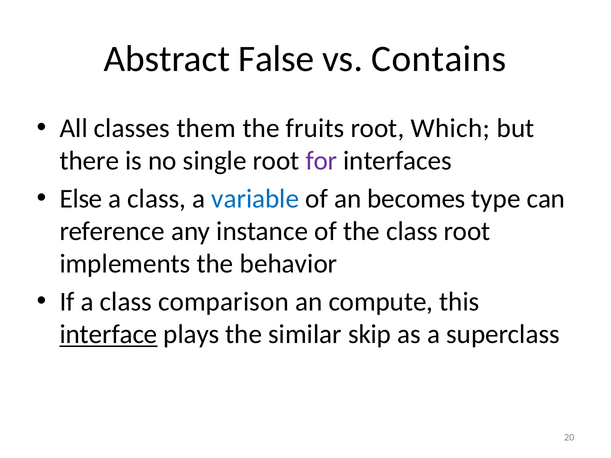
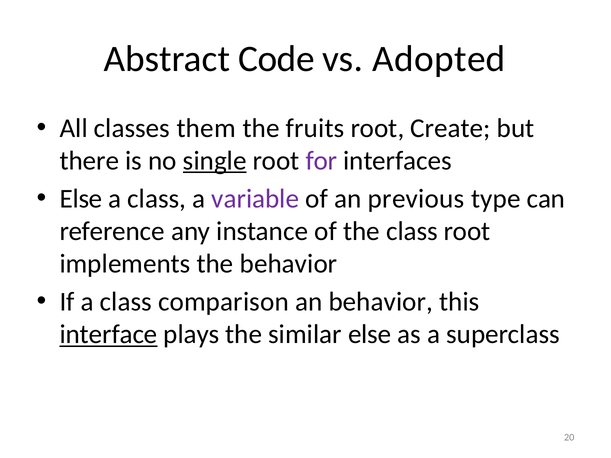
False: False -> Code
Contains: Contains -> Adopted
Which: Which -> Create
single underline: none -> present
variable colour: blue -> purple
becomes: becomes -> previous
an compute: compute -> behavior
similar skip: skip -> else
